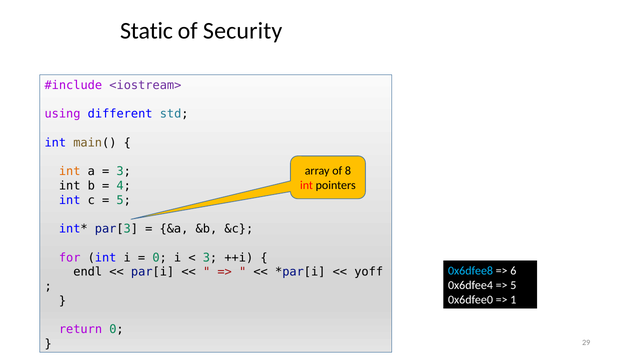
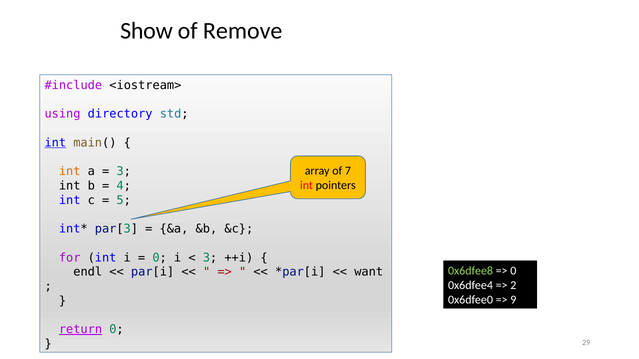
Static: Static -> Show
Security: Security -> Remove
<iostream> colour: purple -> black
different: different -> directory
int at (55, 143) underline: none -> present
8: 8 -> 7
0x6dfee8 colour: light blue -> light green
6 at (513, 271): 6 -> 0
yoff: yoff -> want
5 at (513, 286): 5 -> 2
1: 1 -> 9
return underline: none -> present
